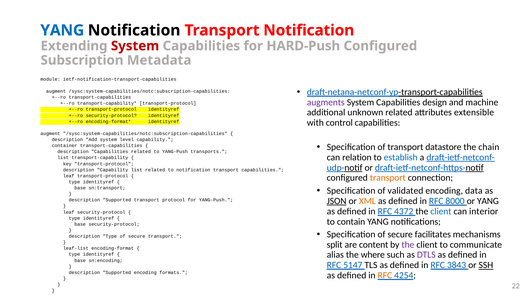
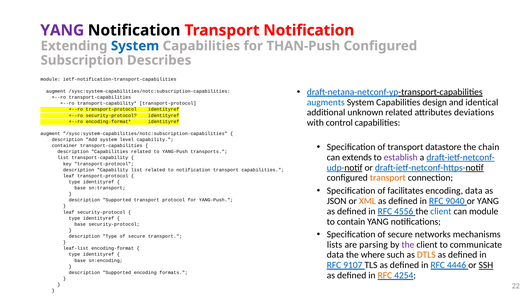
YANG at (62, 30) colour: blue -> purple
System at (135, 46) colour: red -> blue
HARD-Push: HARD-Push -> THAN-Push
Metadata: Metadata -> Describes
augments colour: purple -> blue
machine: machine -> identical
extensible: extensible -> deviations
relation: relation -> extends
establish colour: blue -> purple
validated: validated -> facilitates
JSON underline: present -> none
8000: 8000 -> 9040
4372: 4372 -> 4556
can interior: interior -> module
facilitates: facilitates -> networks
split: split -> lists
content: content -> parsing
alias at (335, 255): alias -> data
DTLS colour: purple -> orange
5147: 5147 -> 9107
3843: 3843 -> 4446
